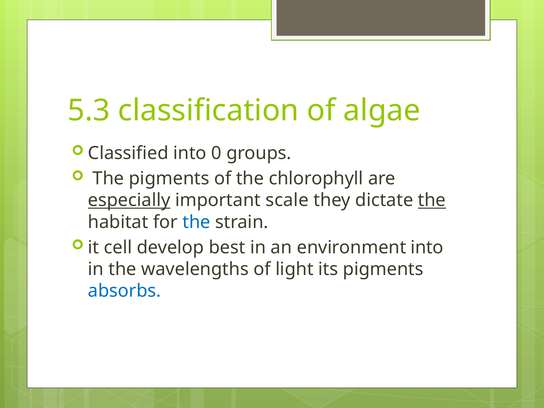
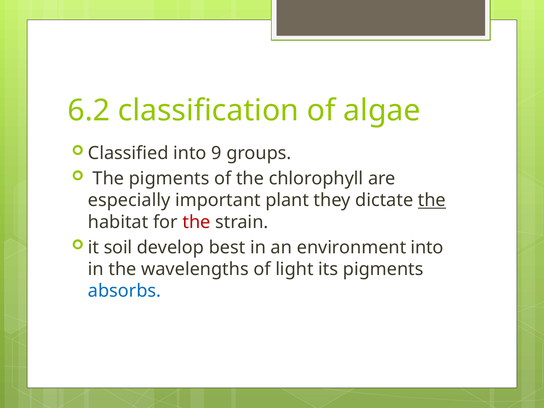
5.3: 5.3 -> 6.2
0: 0 -> 9
especially underline: present -> none
scale: scale -> plant
the at (196, 222) colour: blue -> red
cell: cell -> soil
